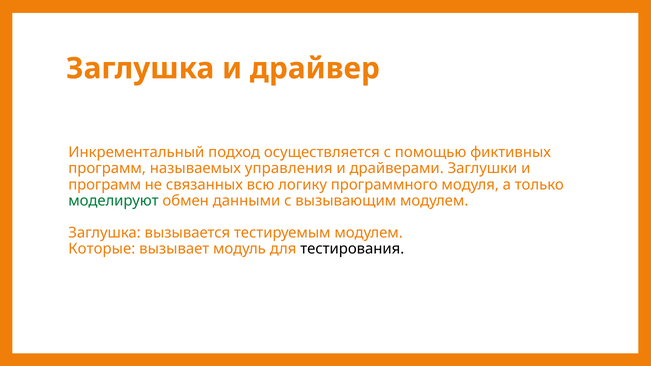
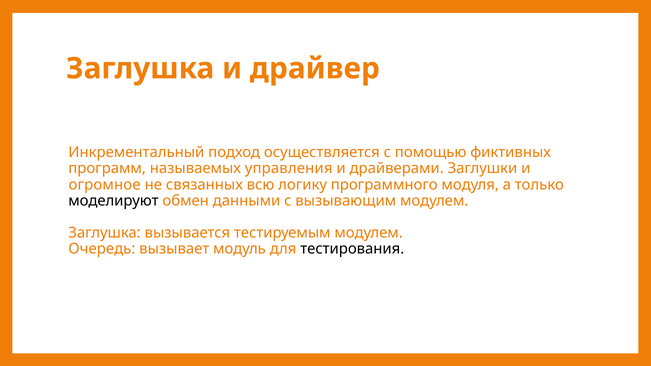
программ at (105, 185): программ -> огромное
моделируют colour: green -> black
Которые: Которые -> Очередь
